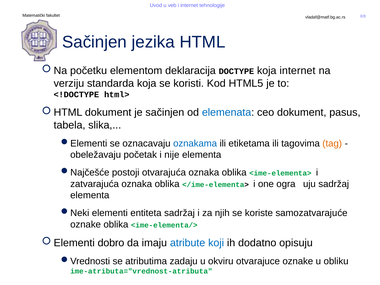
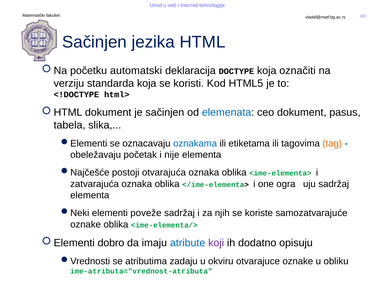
elementom: elementom -> automatski
koja internet: internet -> označiti
entiteta: entiteta -> poveže
koji colour: blue -> purple
